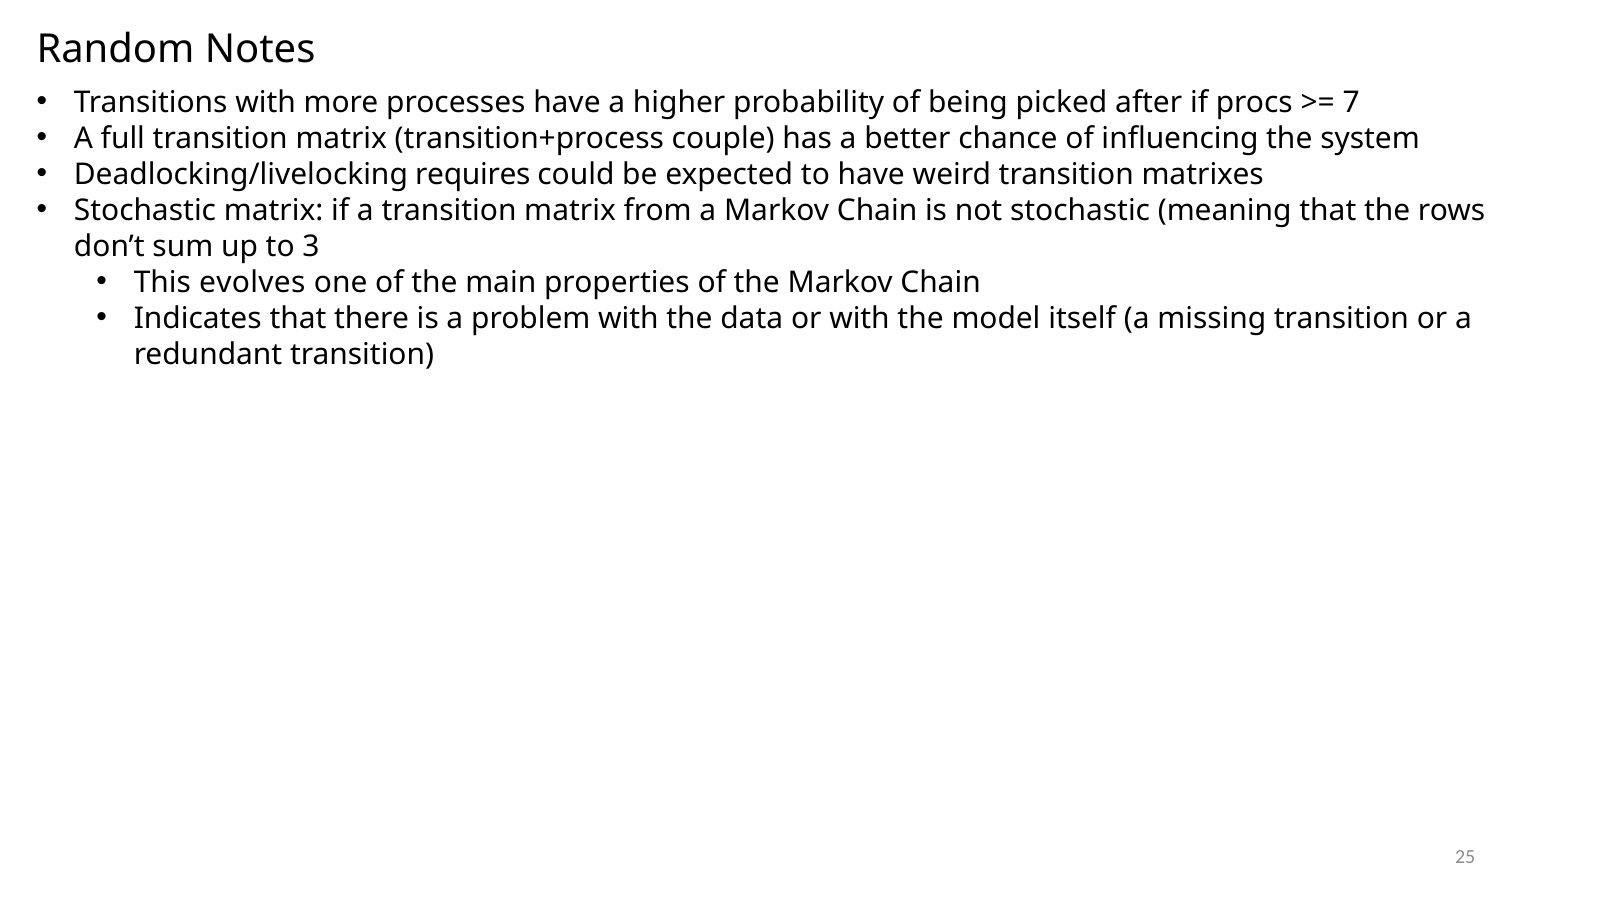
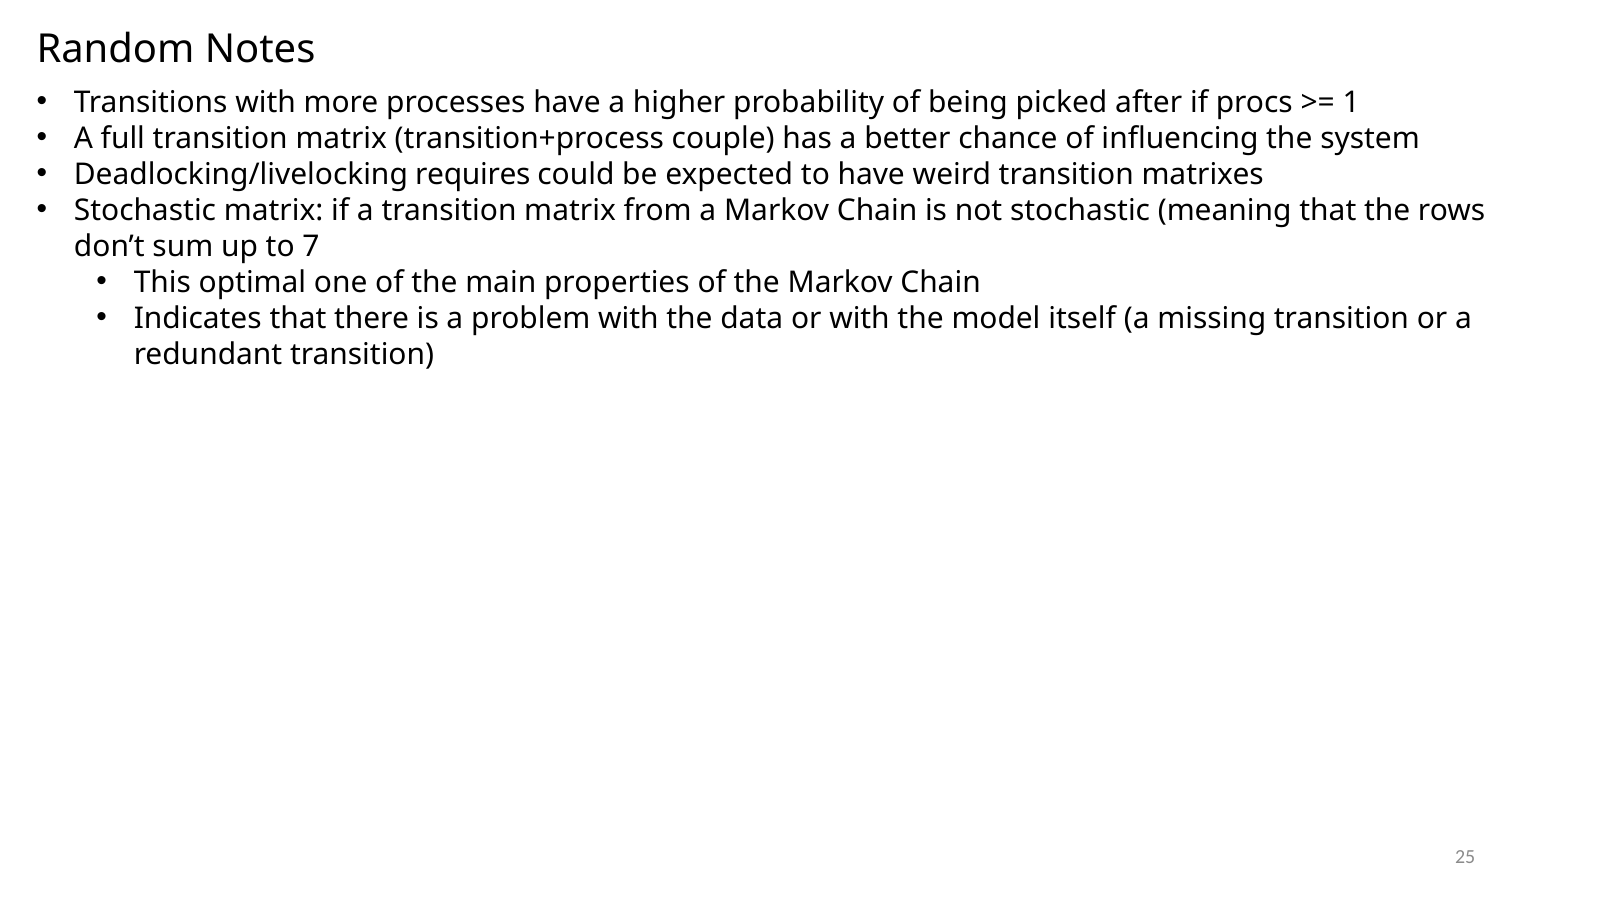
7: 7 -> 1
3: 3 -> 7
evolves: evolves -> optimal
